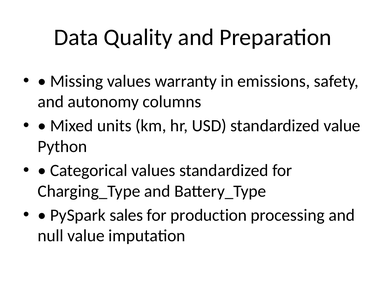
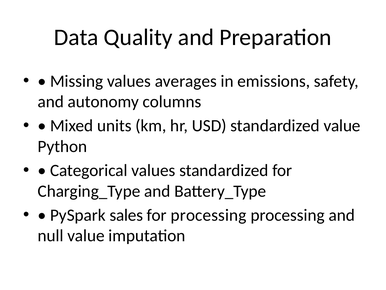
warranty: warranty -> averages
for production: production -> processing
